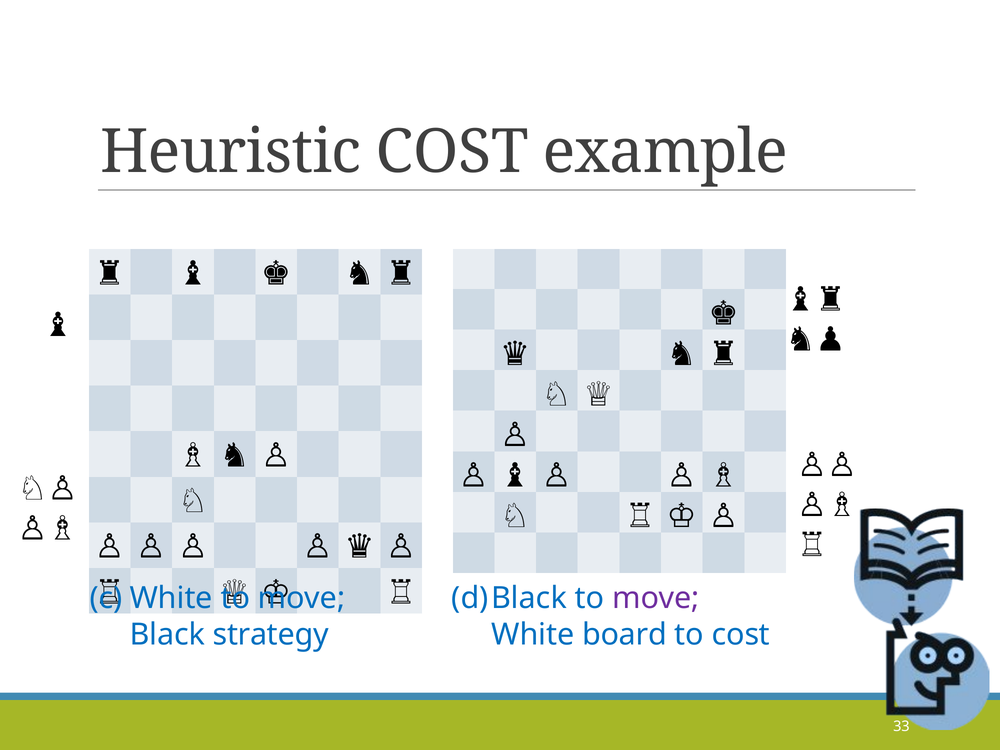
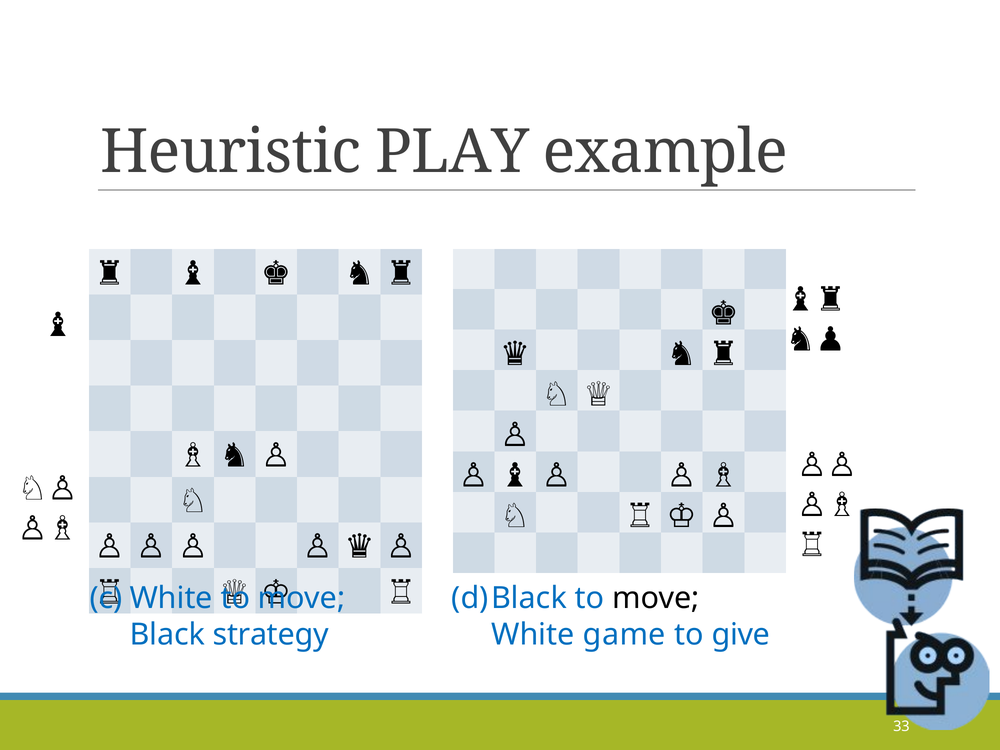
Heuristic COST: COST -> PLAY
move at (656, 598) colour: purple -> black
board: board -> game
to cost: cost -> give
